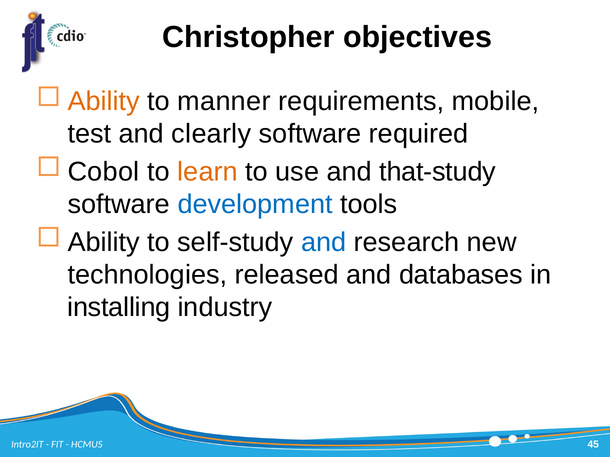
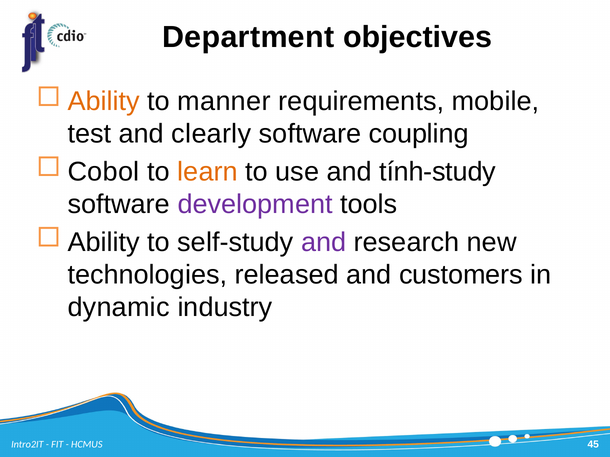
Christopher: Christopher -> Department
required: required -> coupling
that-study: that-study -> tính-study
development colour: blue -> purple
and at (324, 243) colour: blue -> purple
databases: databases -> customers
installing: installing -> dynamic
